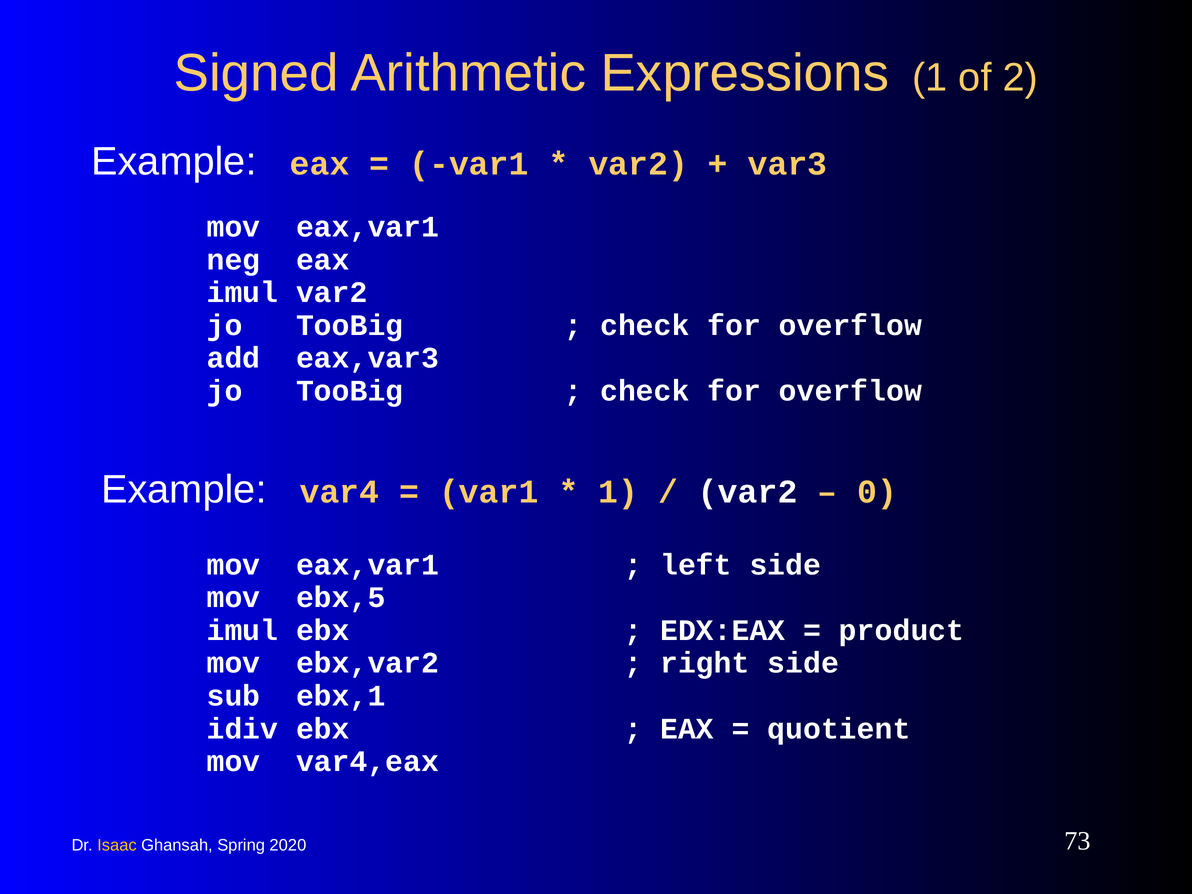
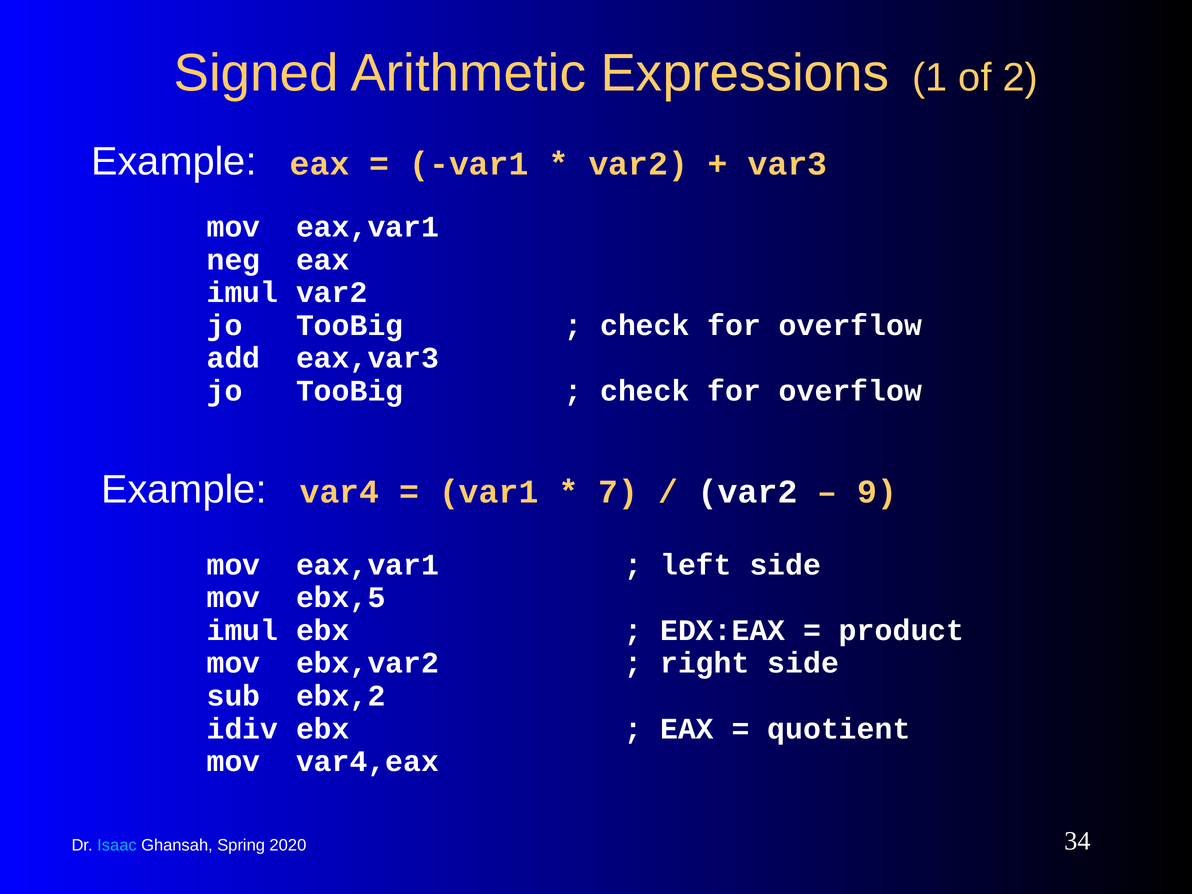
1 at (618, 492): 1 -> 7
0: 0 -> 9
ebx,1: ebx,1 -> ebx,2
Isaac colour: yellow -> light blue
73: 73 -> 34
